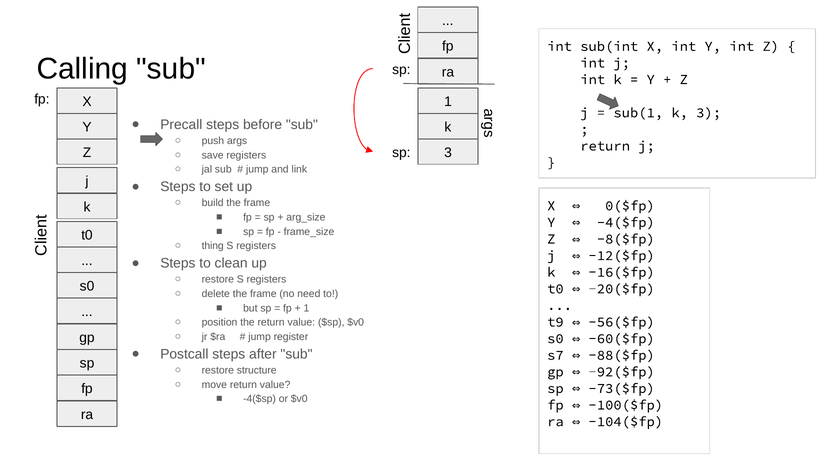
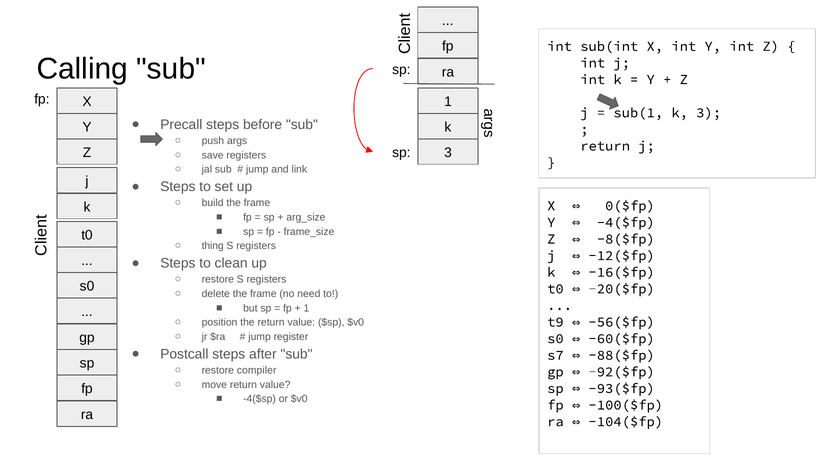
structure: structure -> compiler
-73($fp: -73($fp -> -93($fp
